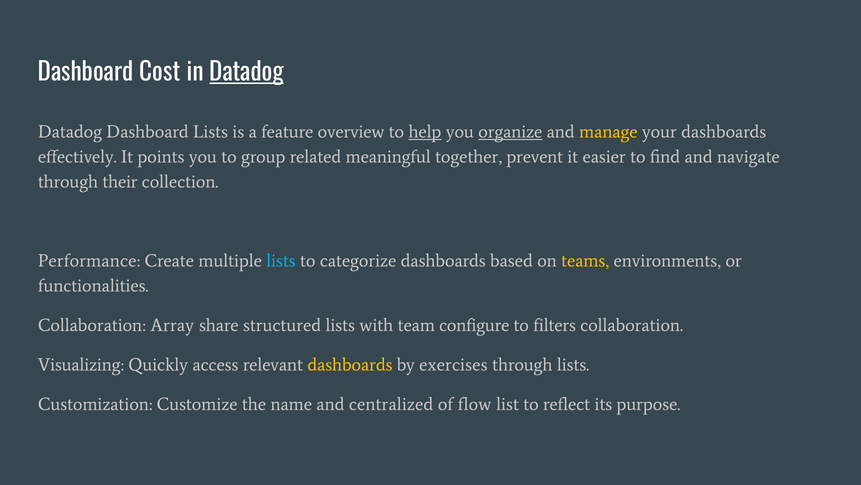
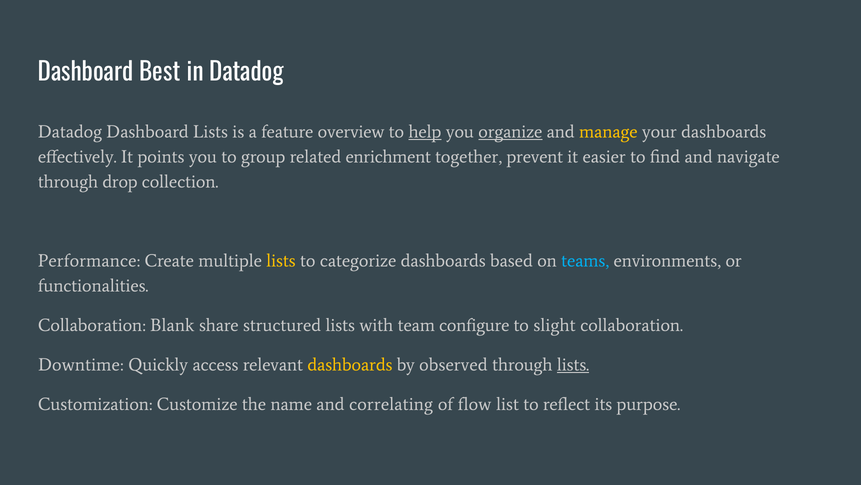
Cost: Cost -> Best
Datadog at (246, 72) underline: present -> none
meaningful: meaningful -> enrichment
their: their -> drop
lists at (281, 261) colour: light blue -> yellow
teams colour: yellow -> light blue
Array: Array -> Blank
filters: filters -> slight
Visualizing: Visualizing -> Downtime
exercises: exercises -> observed
lists at (573, 364) underline: none -> present
centralized: centralized -> correlating
